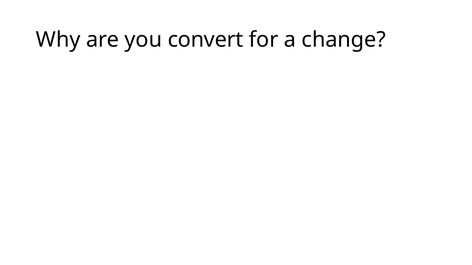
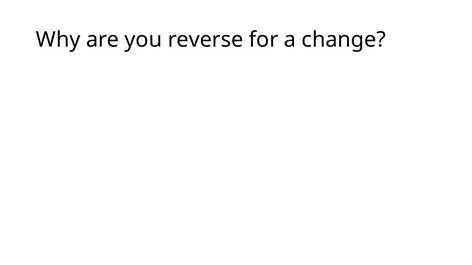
convert: convert -> reverse
